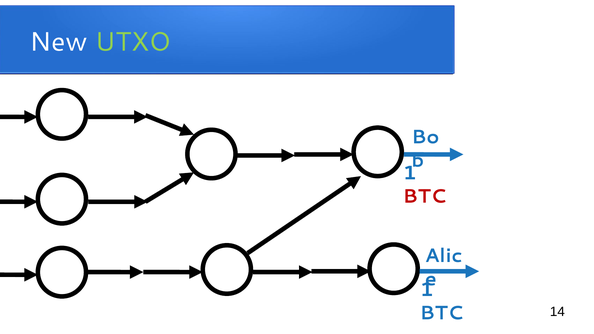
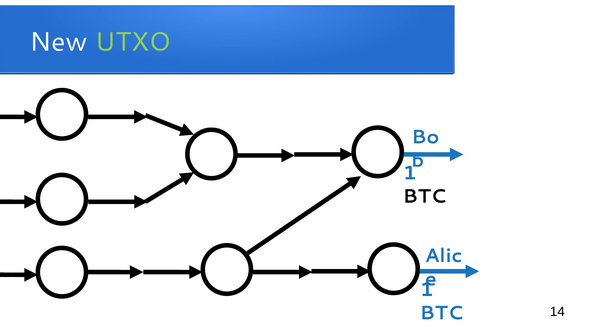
BTC at (425, 196) colour: red -> black
